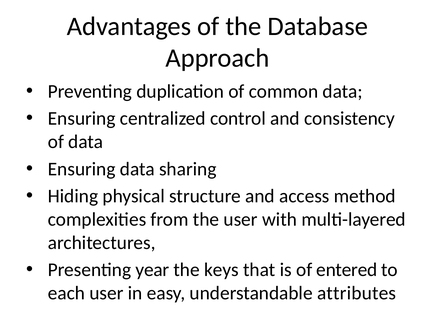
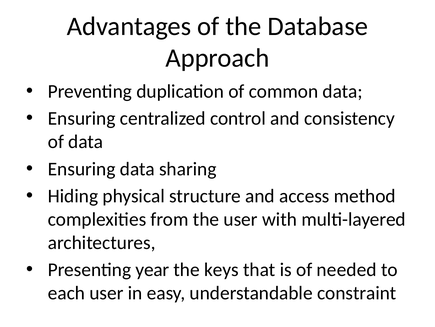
entered: entered -> needed
attributes: attributes -> constraint
